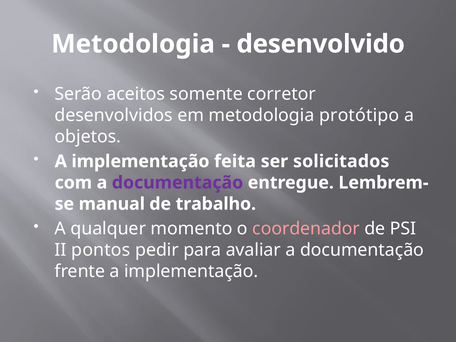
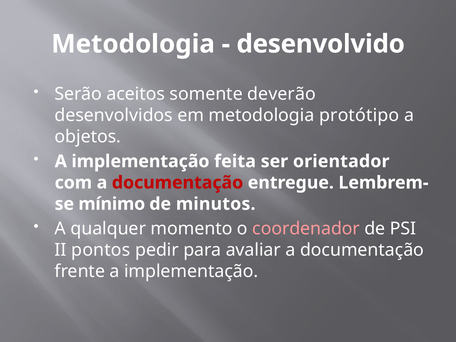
corretor: corretor -> deverão
solicitados: solicitados -> orientador
documentação at (178, 183) colour: purple -> red
manual: manual -> mínimo
trabalho: trabalho -> minutos
